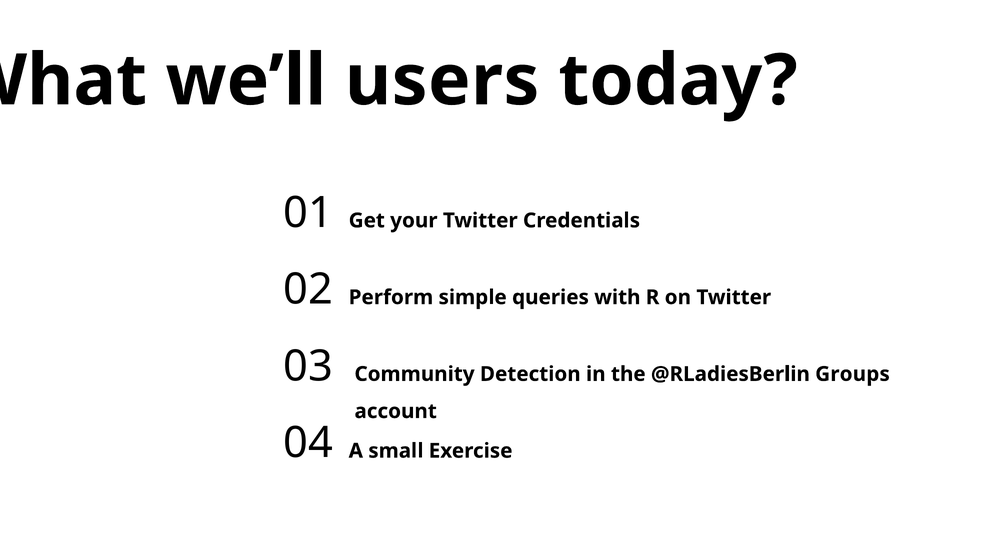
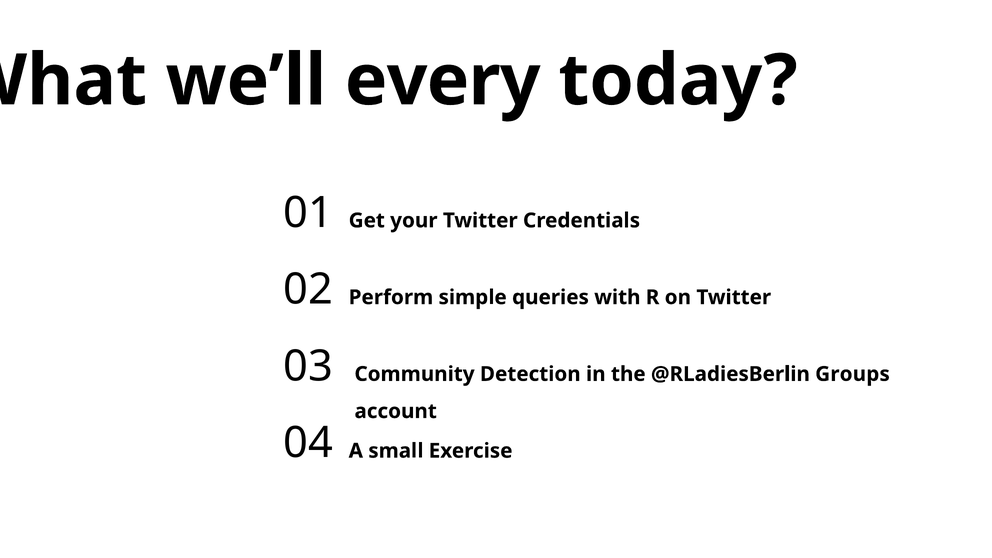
users: users -> every
